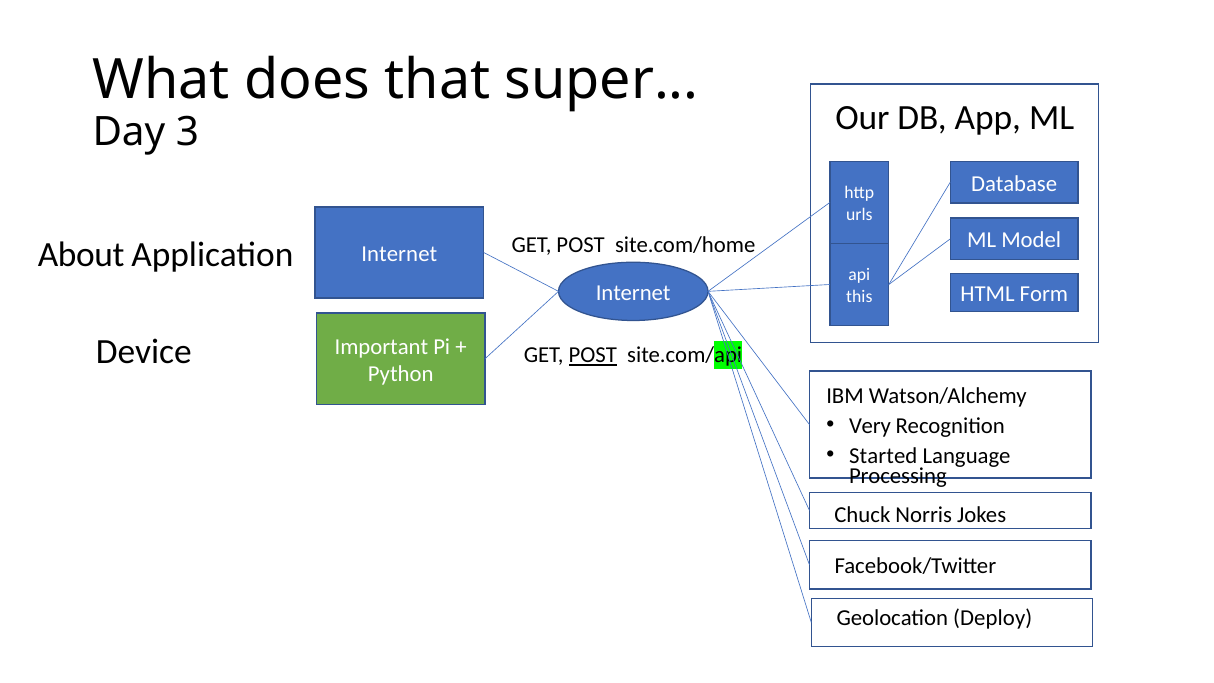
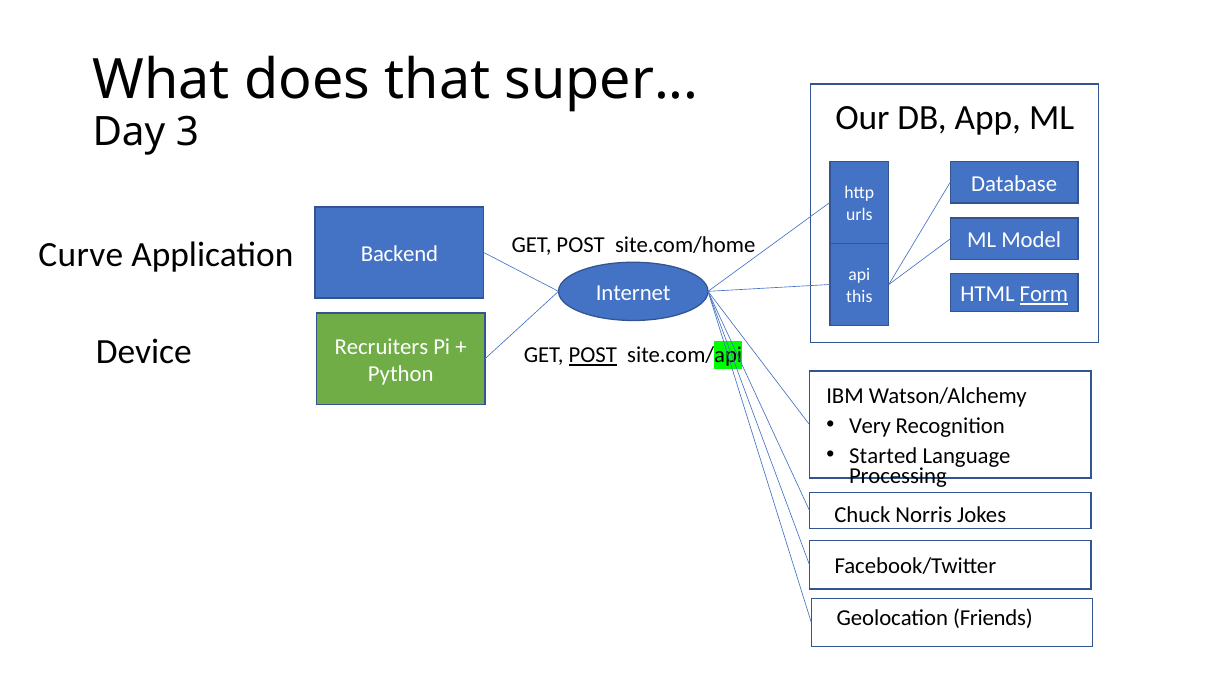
About: About -> Curve
Internet at (399, 254): Internet -> Backend
Form underline: none -> present
Important: Important -> Recruiters
Deploy: Deploy -> Friends
